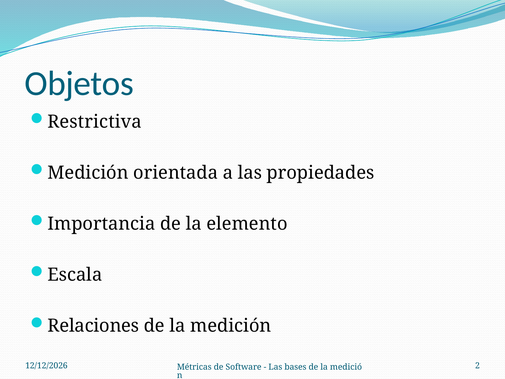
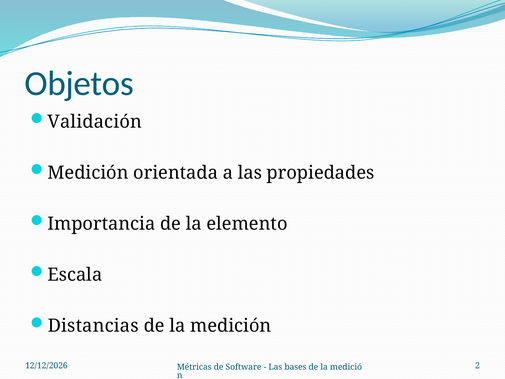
Restrictiva: Restrictiva -> Validación
Relaciones: Relaciones -> Distancias
